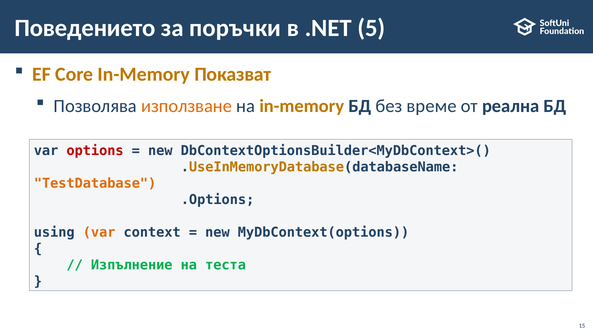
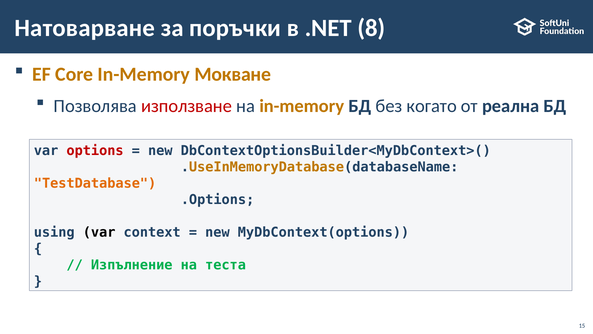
Поведението: Поведението -> Натоварване
5: 5 -> 8
Показват: Показват -> Мокване
използване colour: orange -> red
време: време -> когато
var at (99, 232) colour: orange -> black
